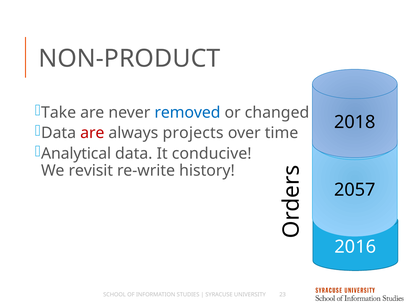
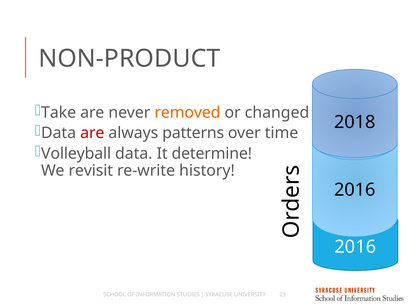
removed colour: blue -> orange
projects: projects -> patterns
Analytical: Analytical -> Volleyball
conducive: conducive -> determine
2057 at (355, 190): 2057 -> 2016
